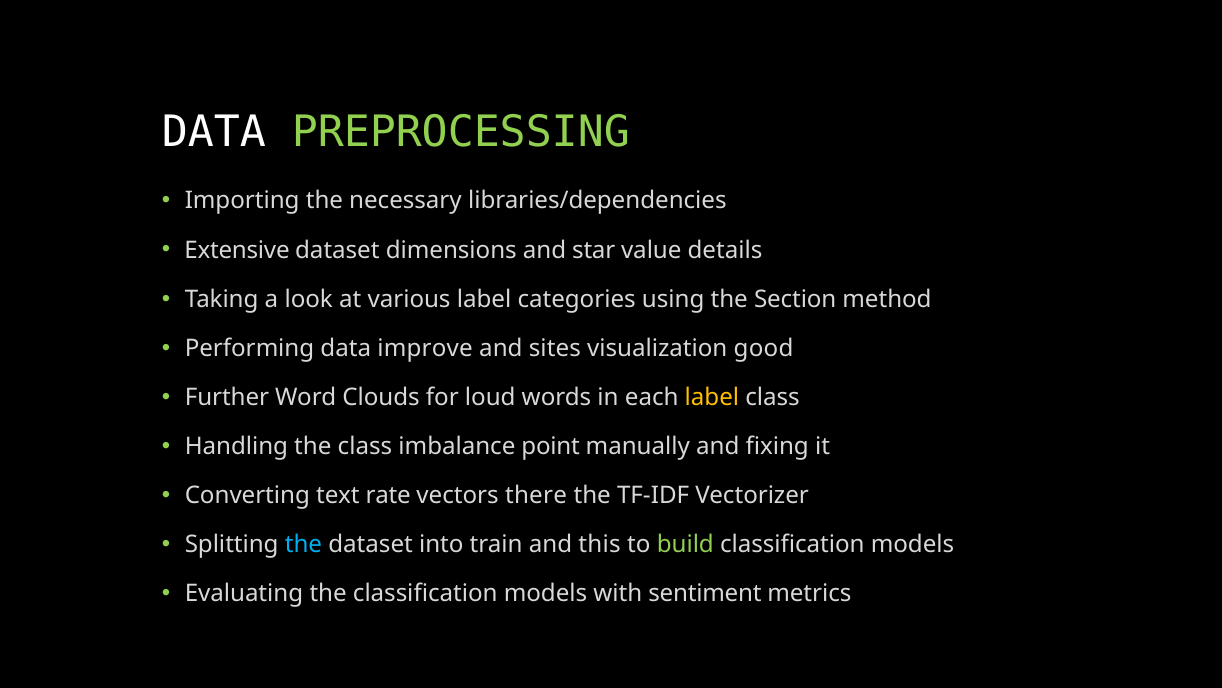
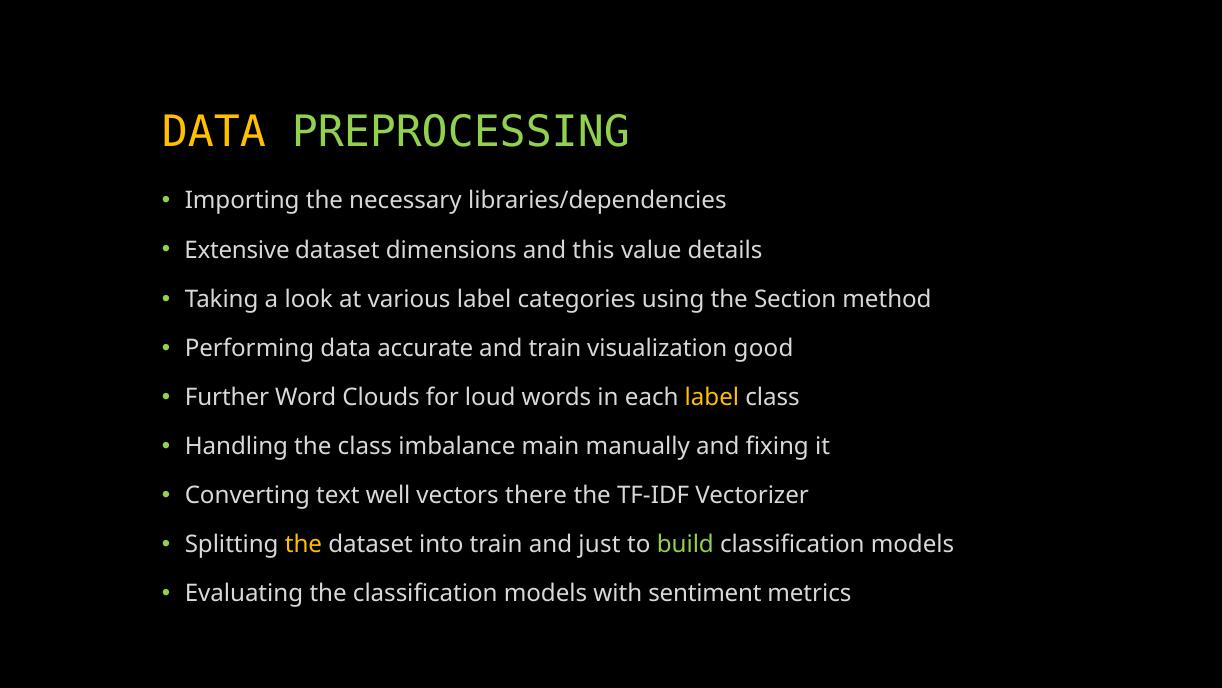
DATA at (214, 132) colour: white -> yellow
star: star -> this
improve: improve -> accurate
and sites: sites -> train
point: point -> main
rate: rate -> well
the at (304, 544) colour: light blue -> yellow
this: this -> just
